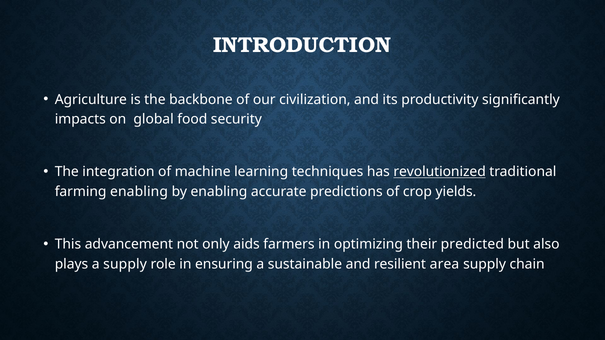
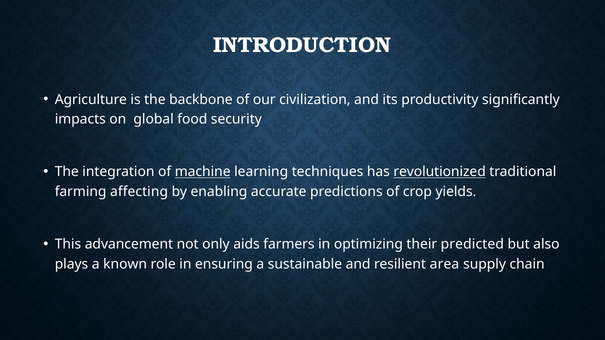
machine underline: none -> present
farming enabling: enabling -> affecting
a supply: supply -> known
